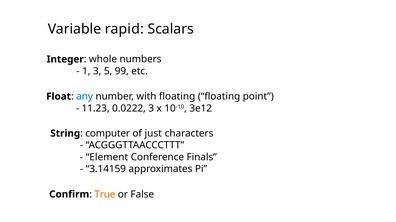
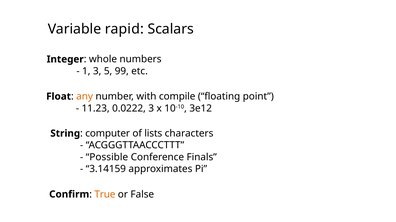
any colour: blue -> orange
with floating: floating -> compile
just: just -> lists
Element: Element -> Possible
